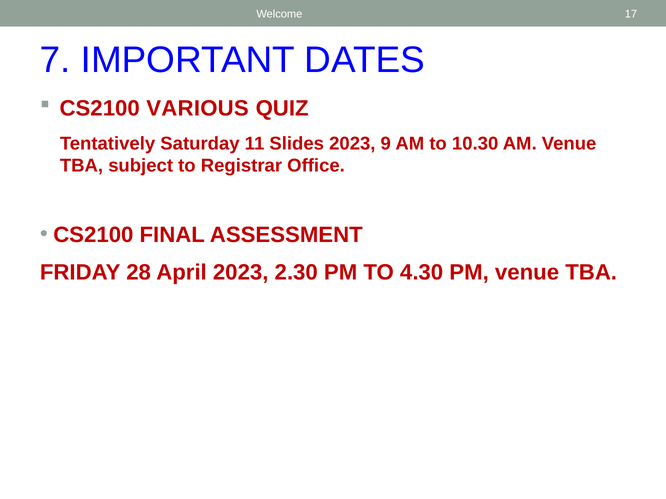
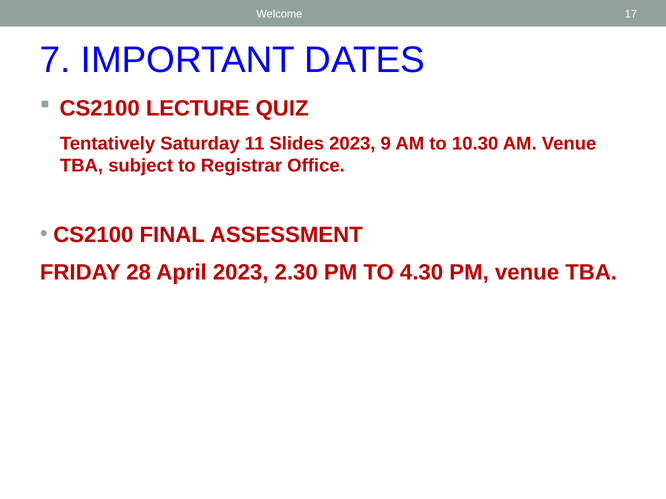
VARIOUS: VARIOUS -> LECTURE
